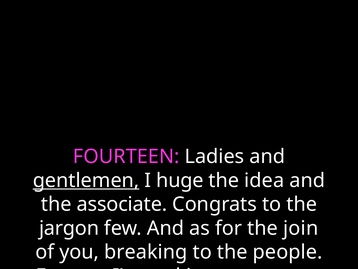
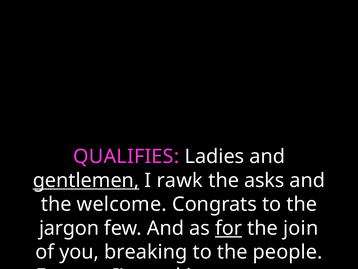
FOURTEEN: FOURTEEN -> QUALIFIES
huge: huge -> rawk
idea: idea -> asks
associate: associate -> welcome
for underline: none -> present
